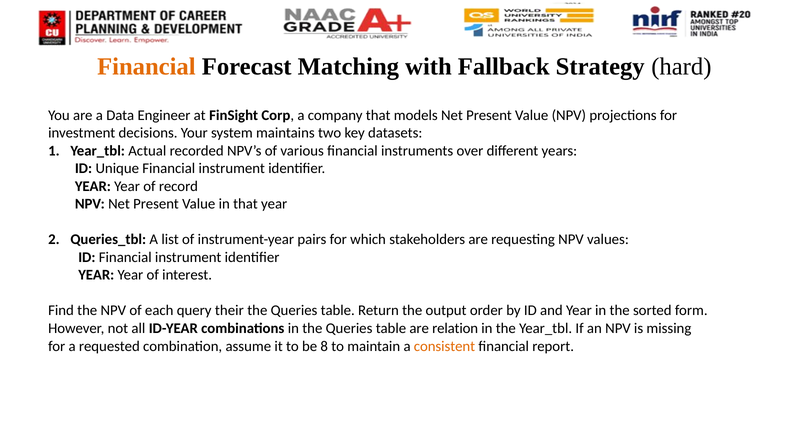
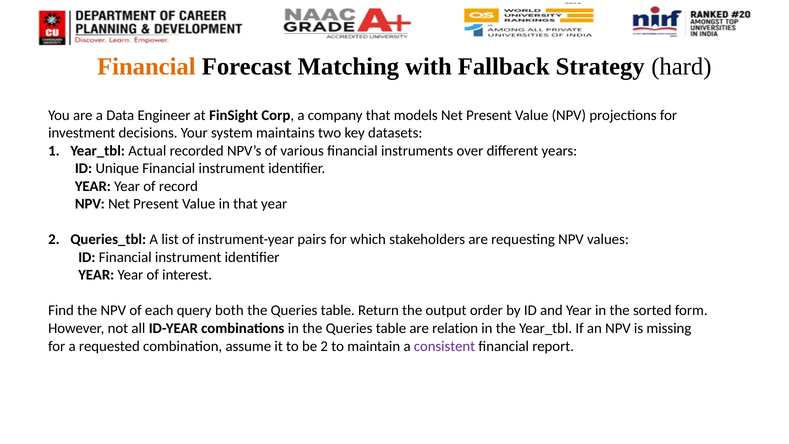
their: their -> both
be 8: 8 -> 2
consistent colour: orange -> purple
